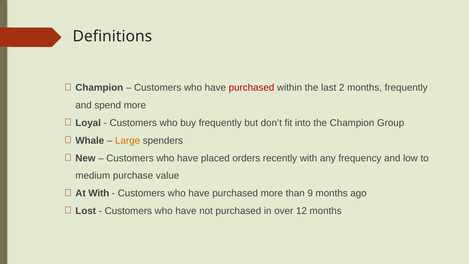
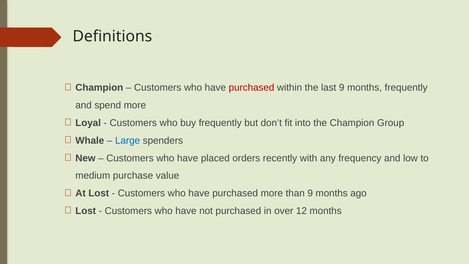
last 2: 2 -> 9
Large colour: orange -> blue
At With: With -> Lost
